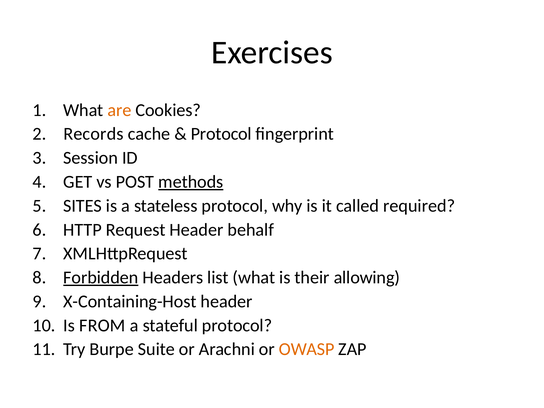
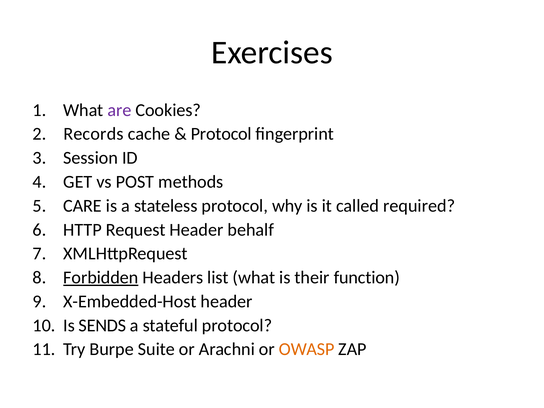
are colour: orange -> purple
methods underline: present -> none
SITES: SITES -> CARE
allowing: allowing -> function
X-Containing-Host: X-Containing-Host -> X-Embedded-Host
FROM: FROM -> SENDS
